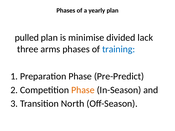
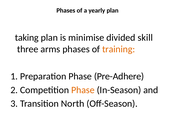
pulled: pulled -> taking
lack: lack -> skill
training colour: blue -> orange
Pre-Predict: Pre-Predict -> Pre-Adhere
